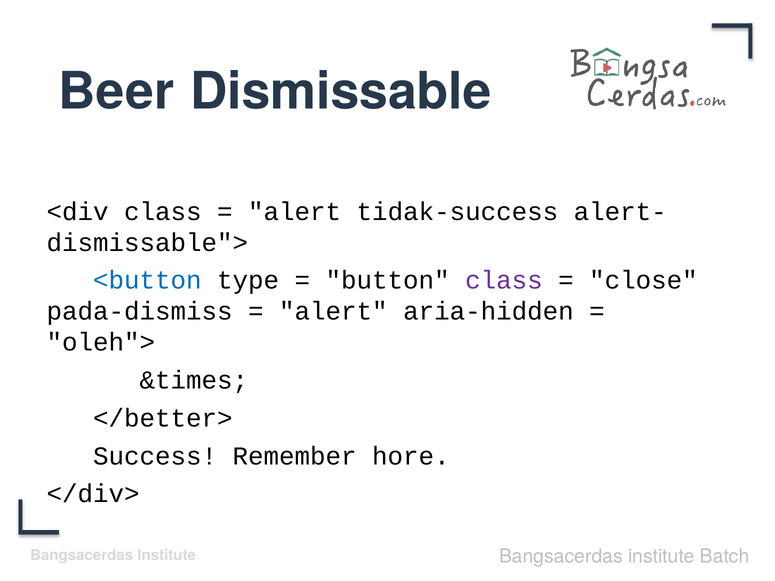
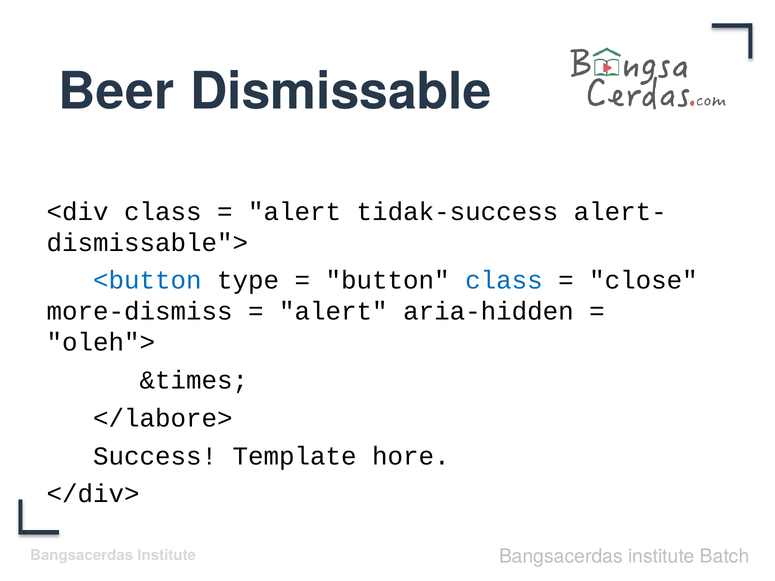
class at (504, 281) colour: purple -> blue
pada-dismiss: pada-dismiss -> more-dismiss
</better>: </better> -> </labore>
Remember: Remember -> Template
